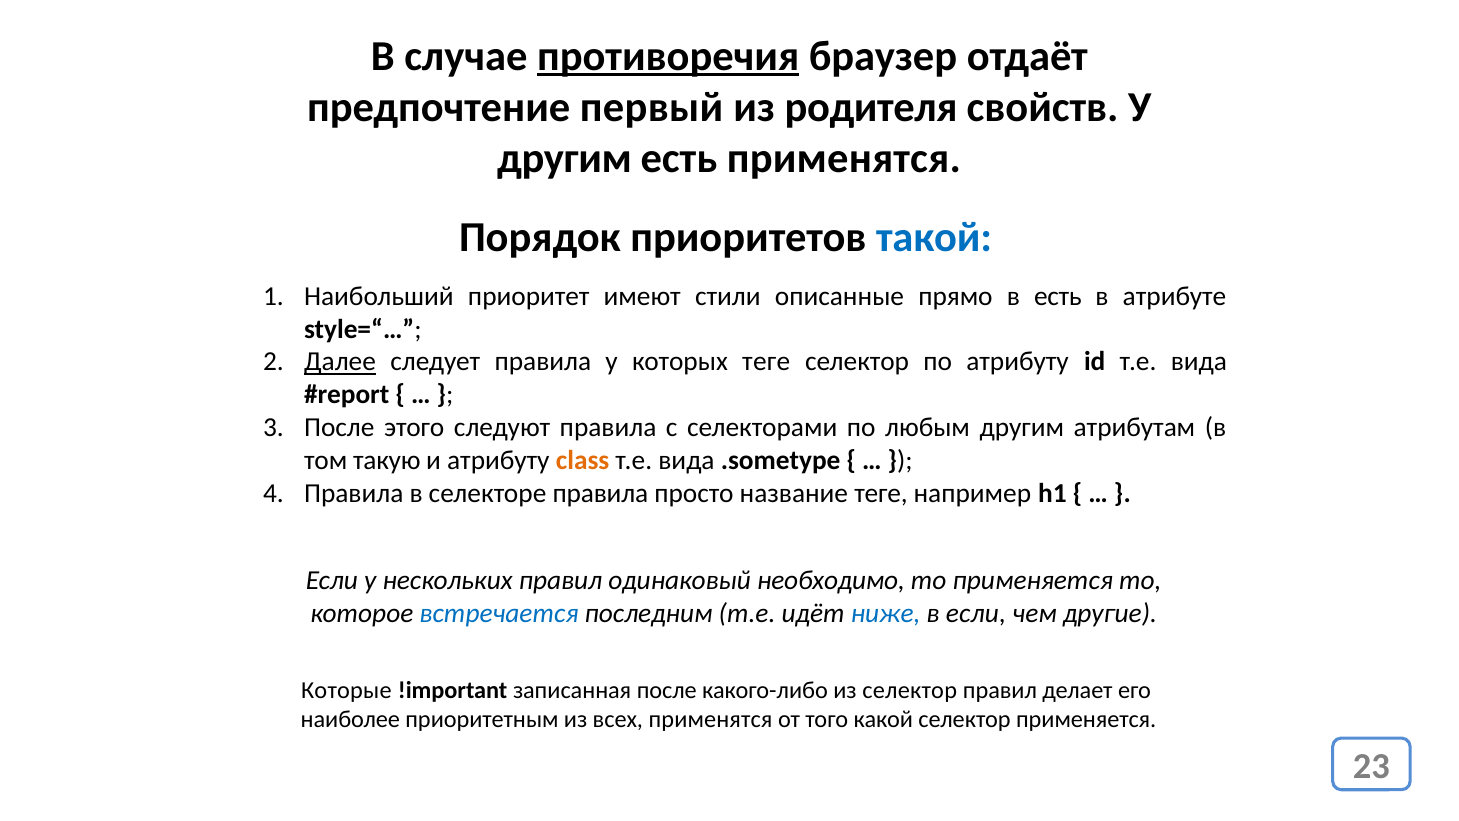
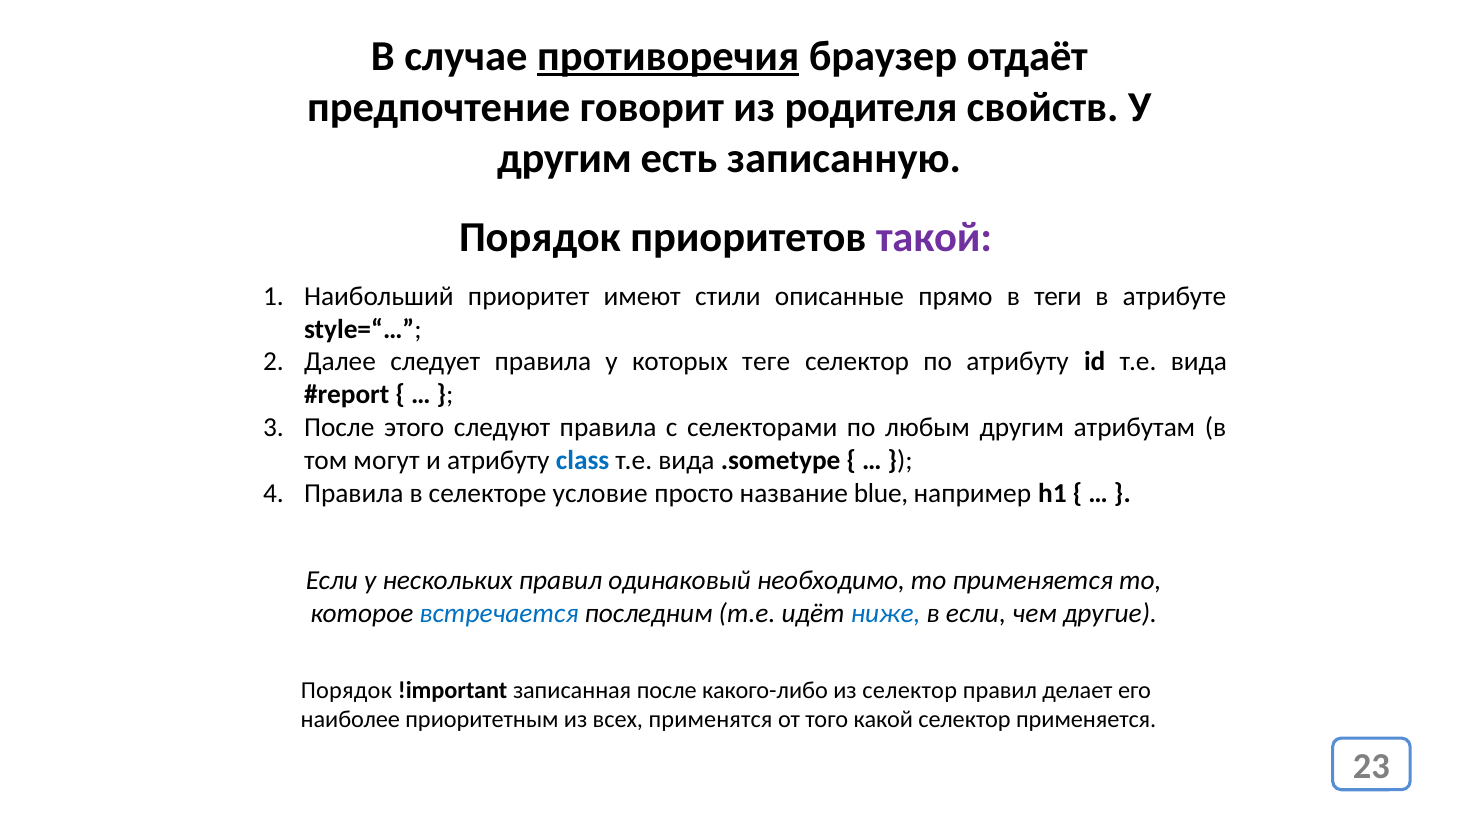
первый: первый -> говорит
есть применятся: применятся -> записанную
такой colour: blue -> purple
в есть: есть -> теги
Далее underline: present -> none
такую: такую -> могут
class colour: orange -> blue
селекторе правила: правила -> условие
название теге: теге -> blue
Которые at (346, 690): Которые -> Порядок
